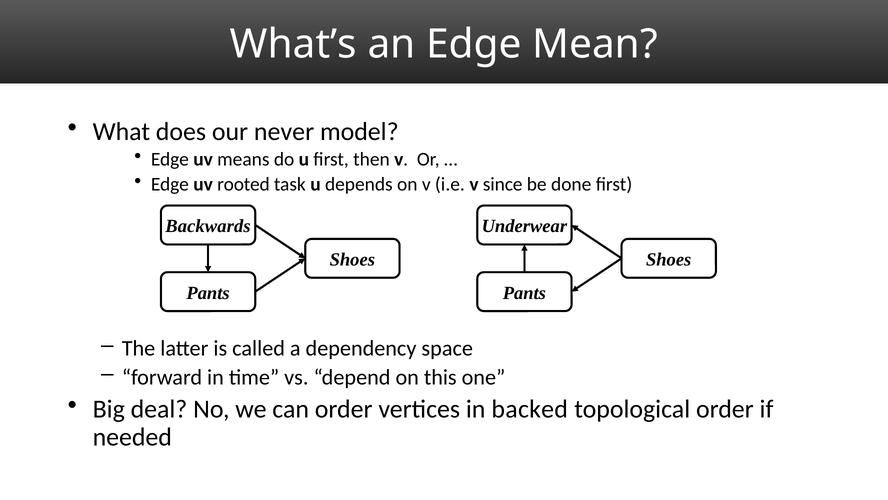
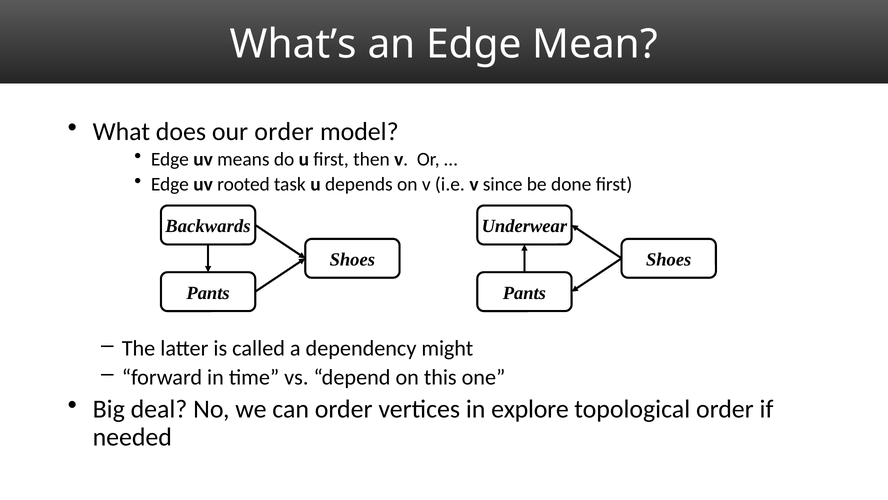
our never: never -> order
space: space -> might
backed: backed -> explore
